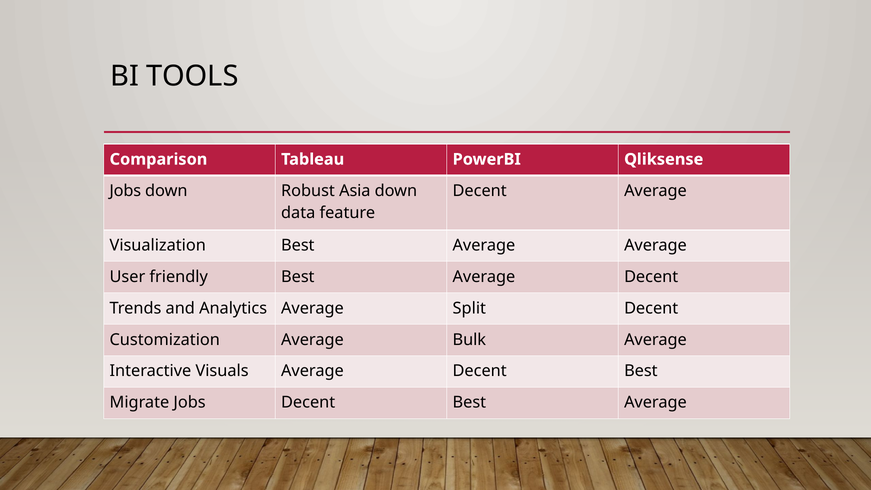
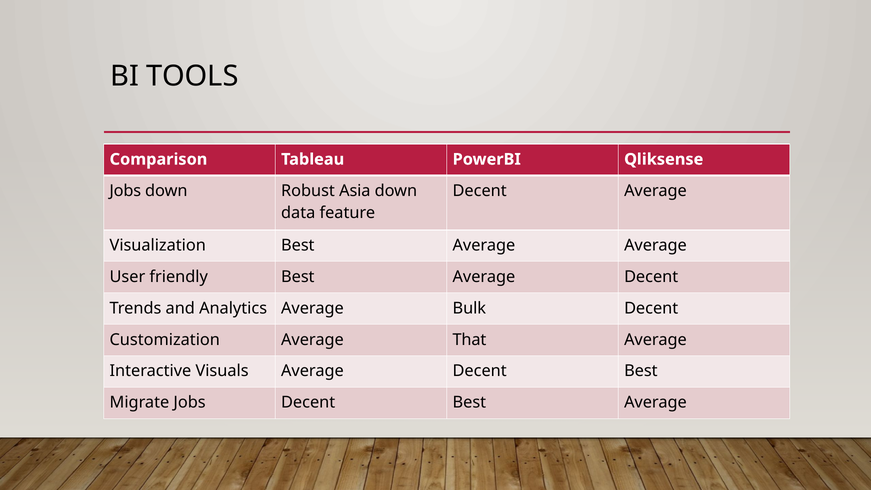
Split: Split -> Bulk
Bulk: Bulk -> That
